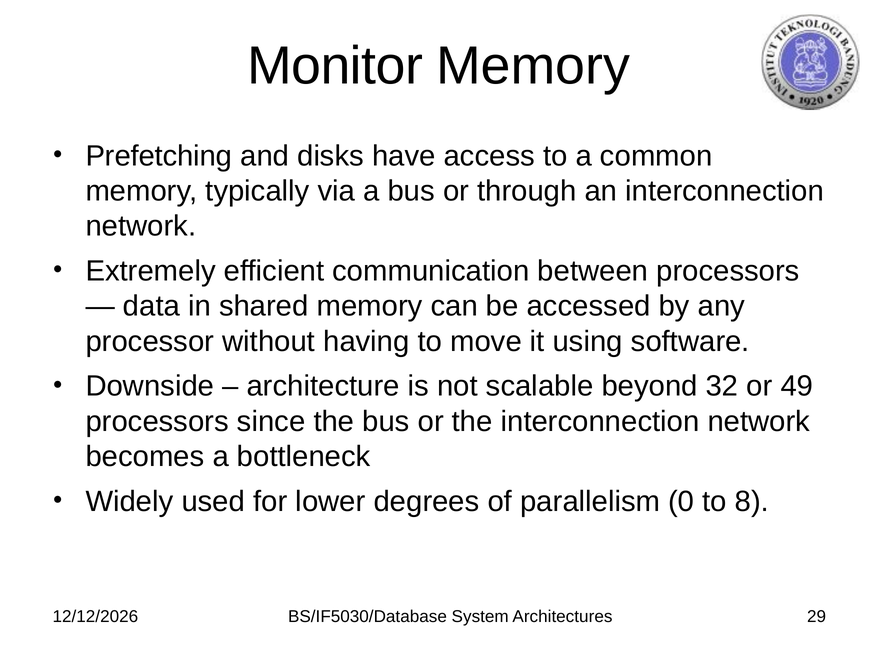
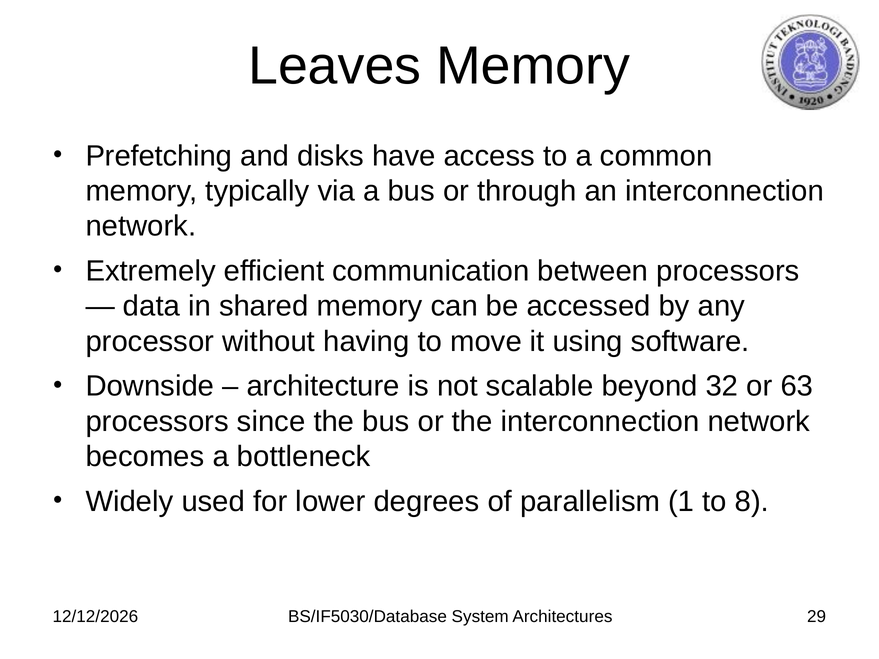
Monitor: Monitor -> Leaves
49: 49 -> 63
0: 0 -> 1
